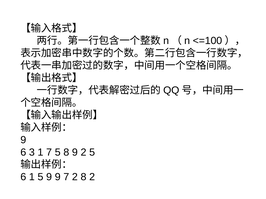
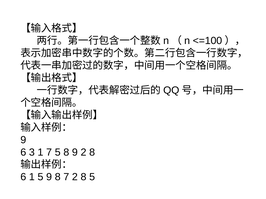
9 2 5: 5 -> 8
9 9: 9 -> 8
8 2: 2 -> 5
